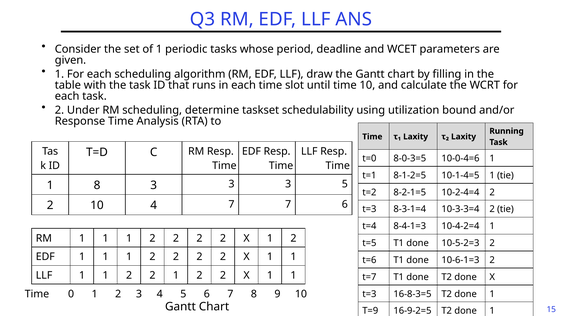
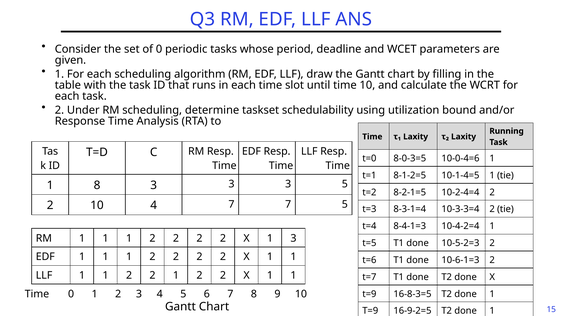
of 1: 1 -> 0
7 6: 6 -> 5
X 1 2: 2 -> 3
t=3 at (369, 294): t=3 -> t=9
